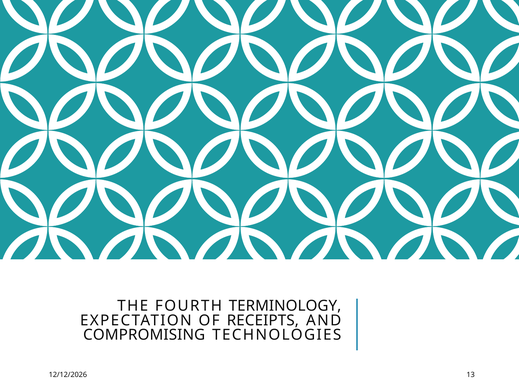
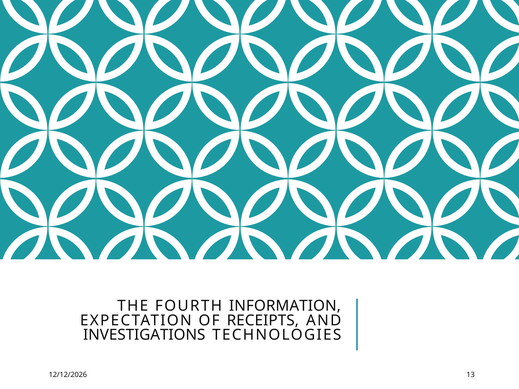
TERMINOLOGY: TERMINOLOGY -> INFORMATION
COMPROMISING: COMPROMISING -> INVESTIGATIONS
